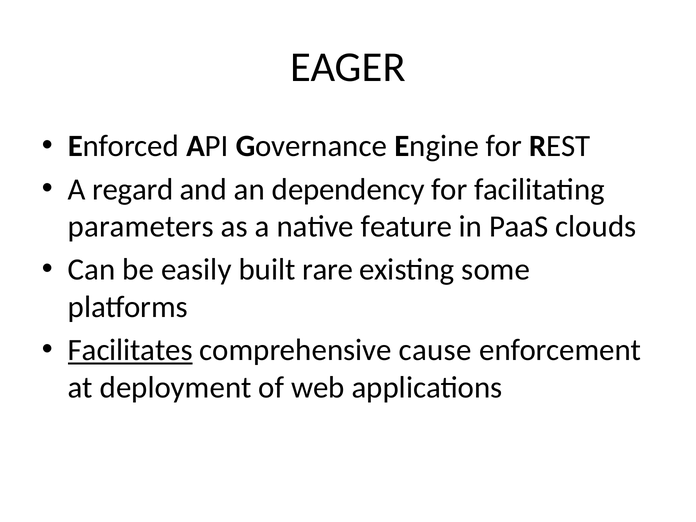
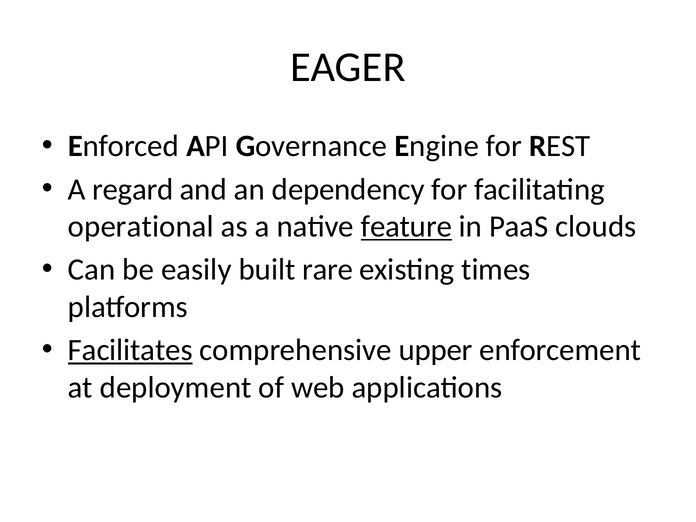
parameters: parameters -> operational
feature underline: none -> present
some: some -> times
cause: cause -> upper
